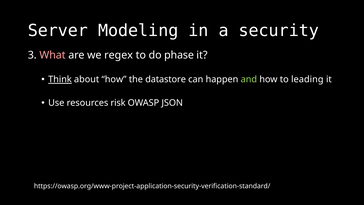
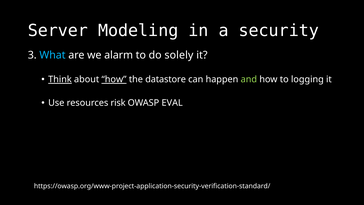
What colour: pink -> light blue
regex: regex -> alarm
phase: phase -> solely
how at (114, 79) underline: none -> present
leading: leading -> logging
JSON: JSON -> EVAL
